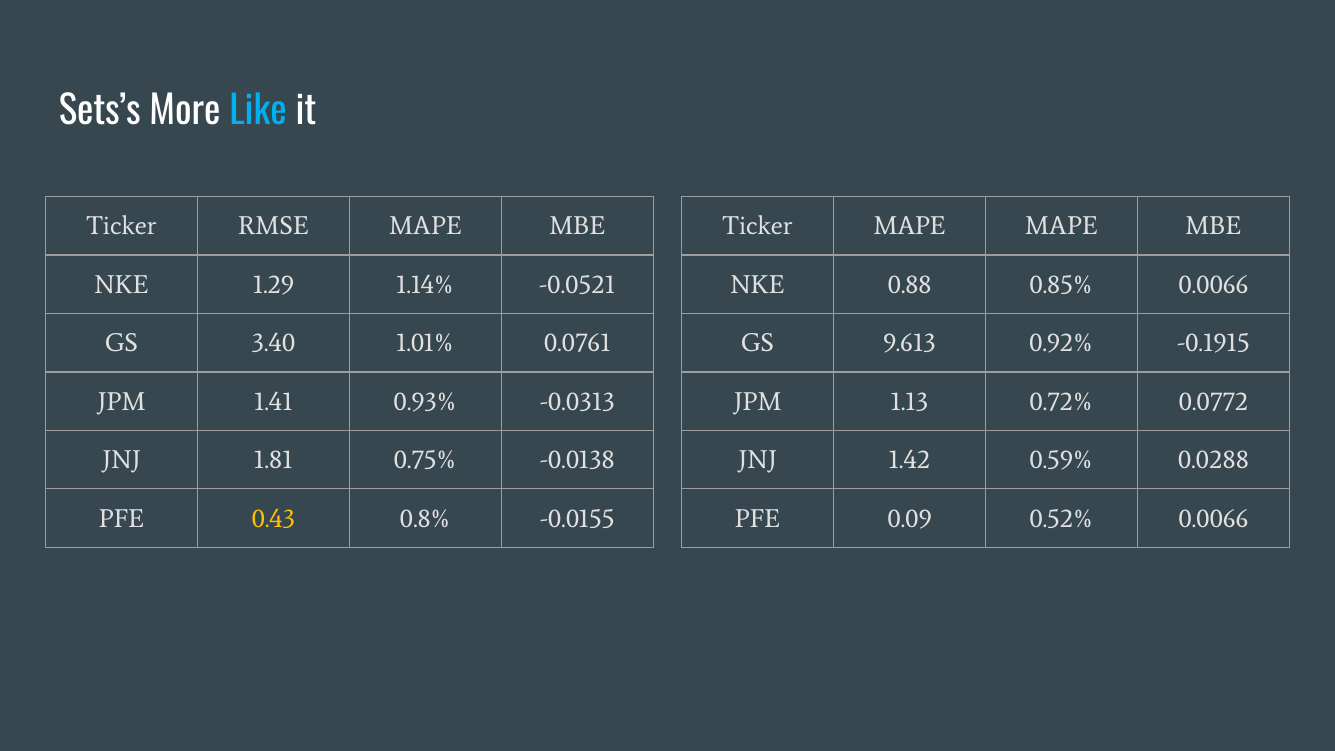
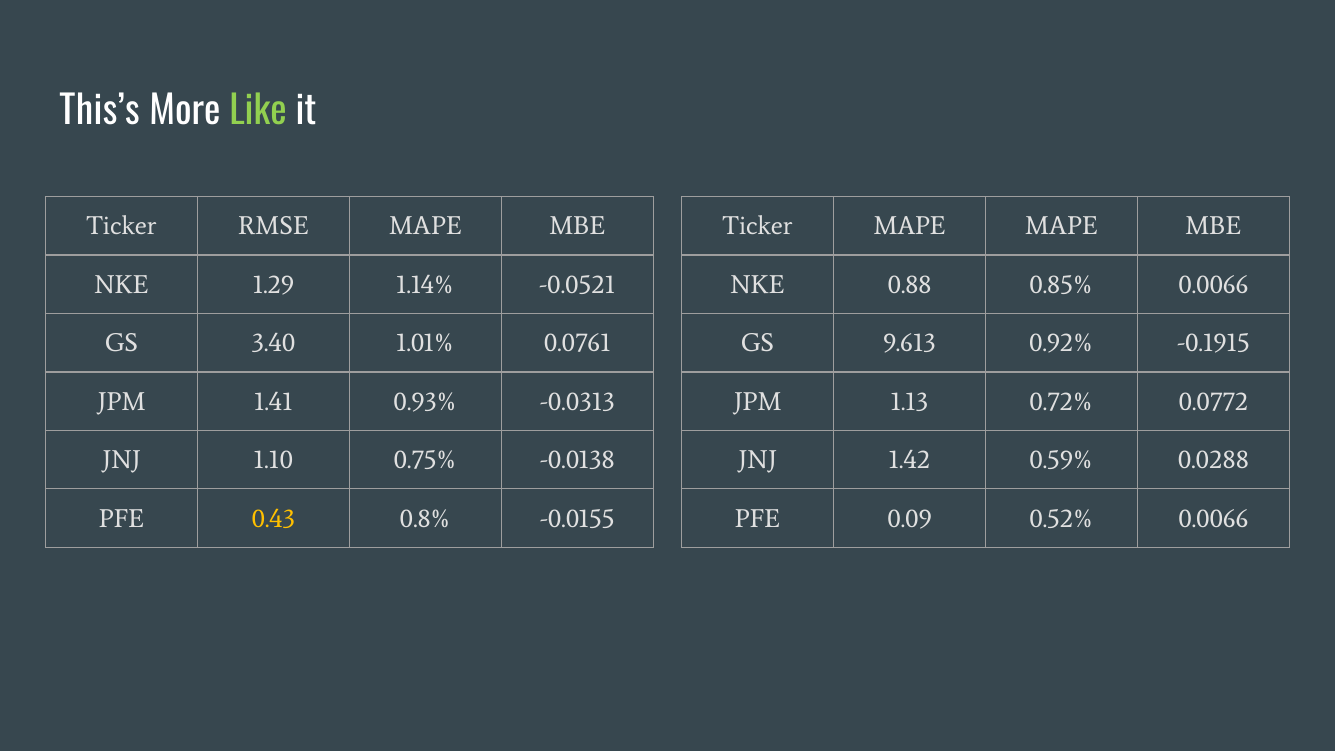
Sets’s: Sets’s -> This’s
Like colour: light blue -> light green
1.81: 1.81 -> 1.10
